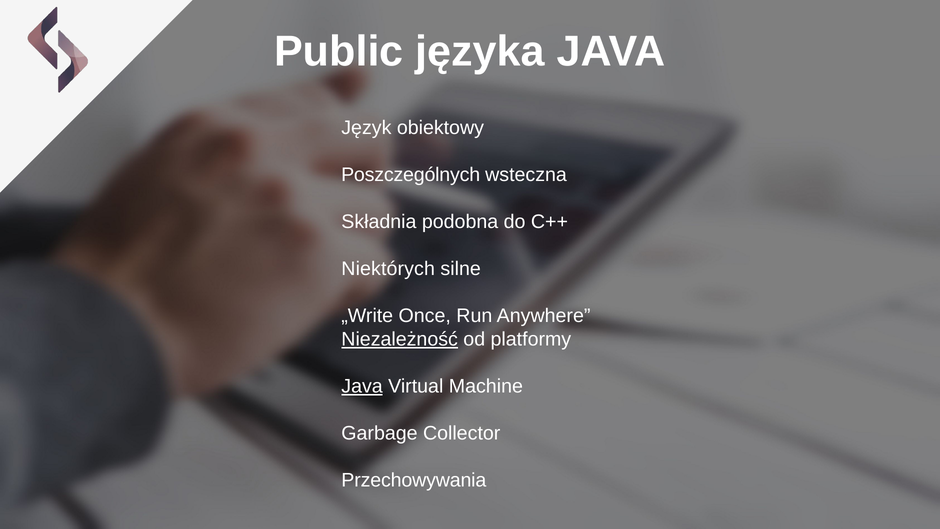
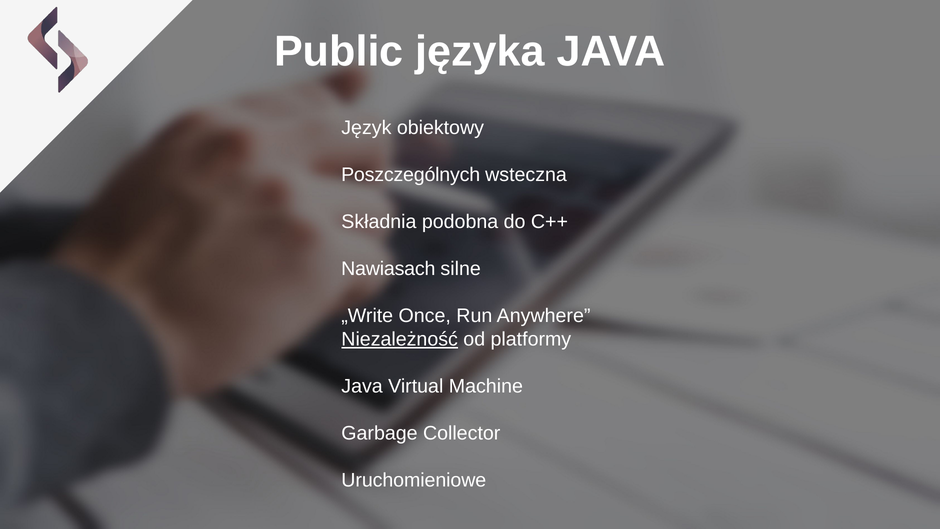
Niektórych: Niektórych -> Nawiasach
Java at (362, 386) underline: present -> none
Przechowywania: Przechowywania -> Uruchomieniowe
